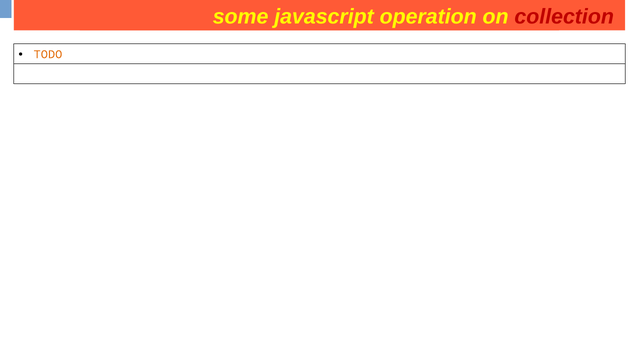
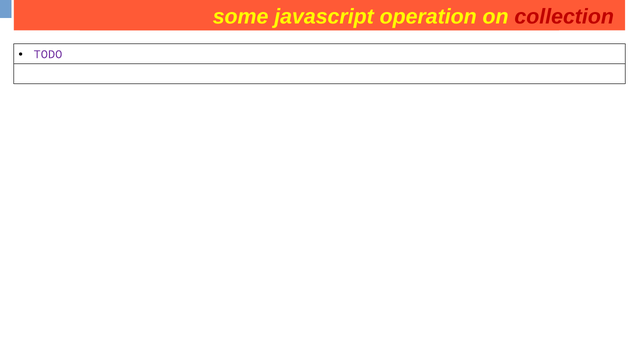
TODO colour: orange -> purple
